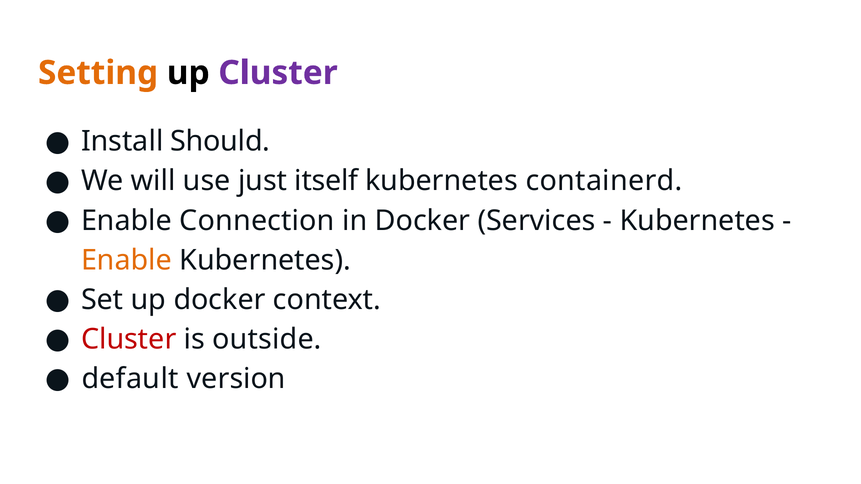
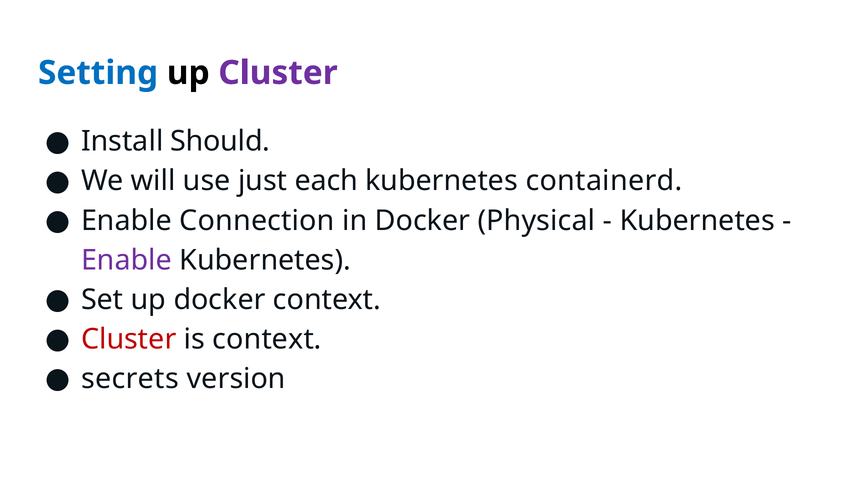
Setting colour: orange -> blue
itself: itself -> each
Services: Services -> Physical
Enable at (127, 260) colour: orange -> purple
is outside: outside -> context
default: default -> secrets
